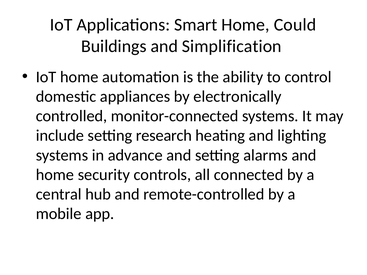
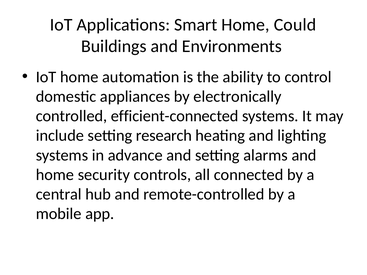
Simplification: Simplification -> Environments
monitor-connected: monitor-connected -> efficient-connected
